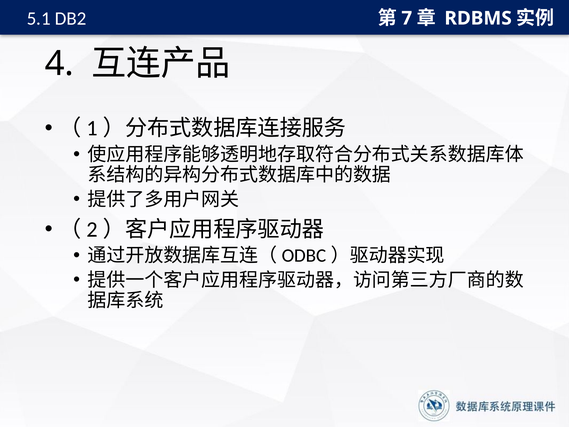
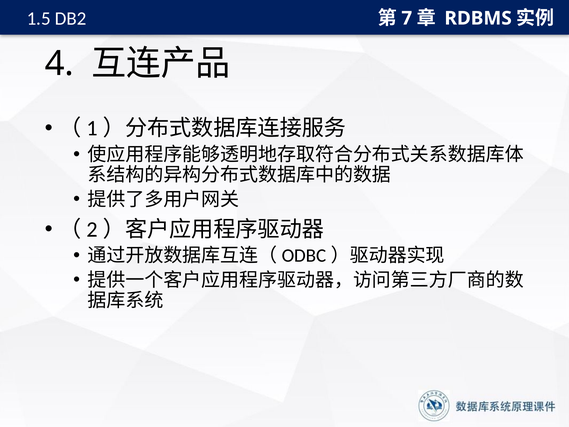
5.1: 5.1 -> 1.5
